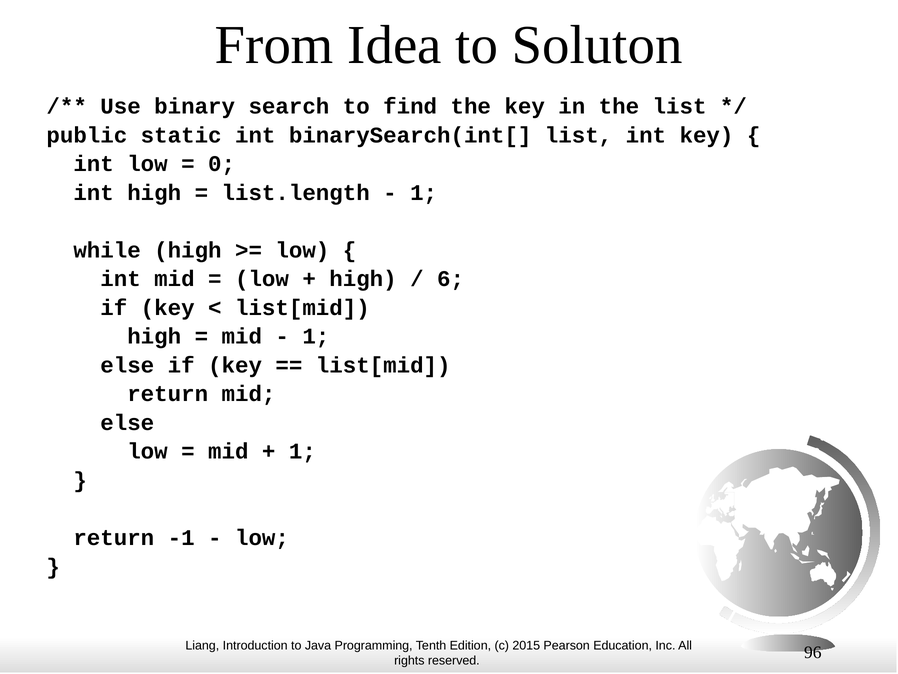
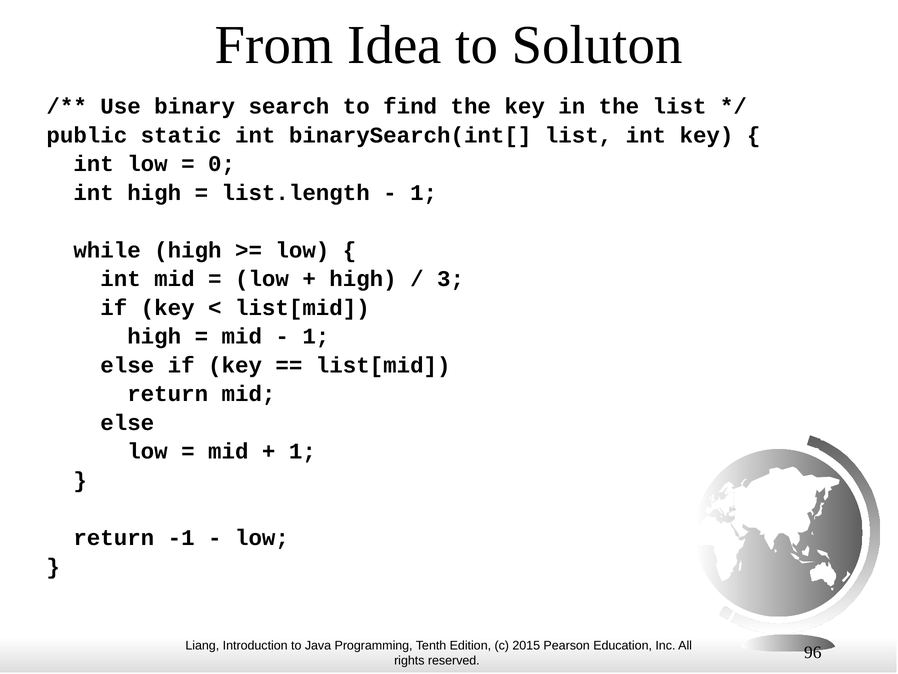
6: 6 -> 3
